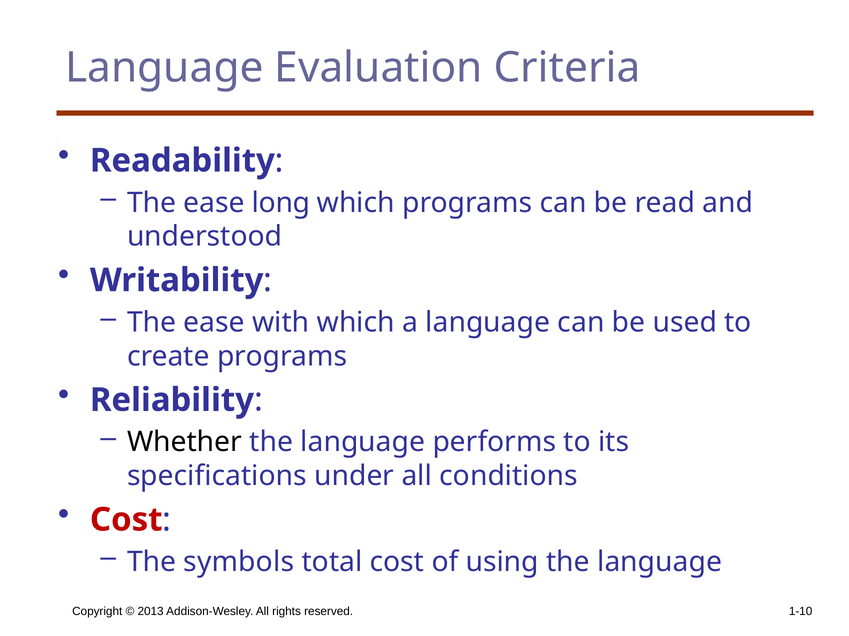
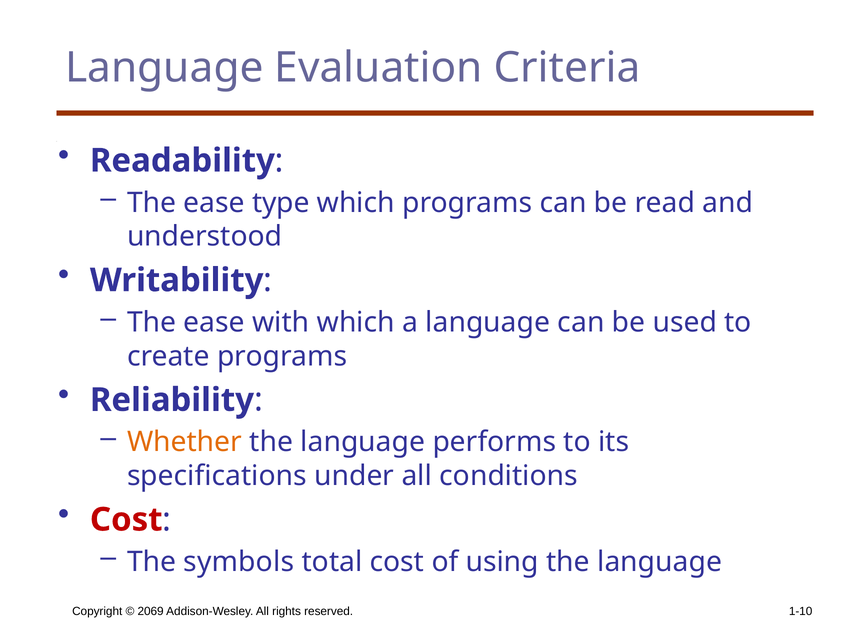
long: long -> type
Whether colour: black -> orange
2013: 2013 -> 2069
